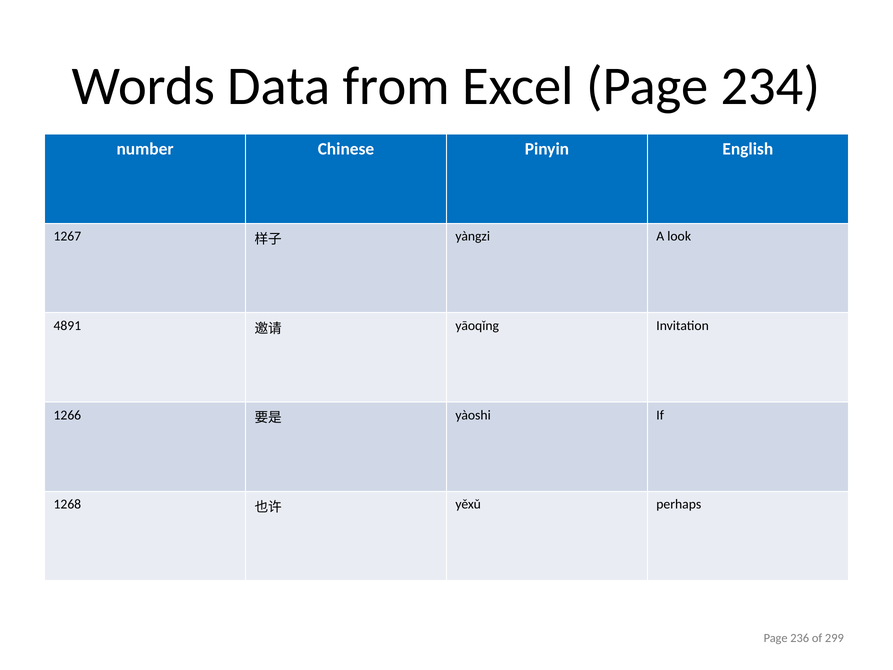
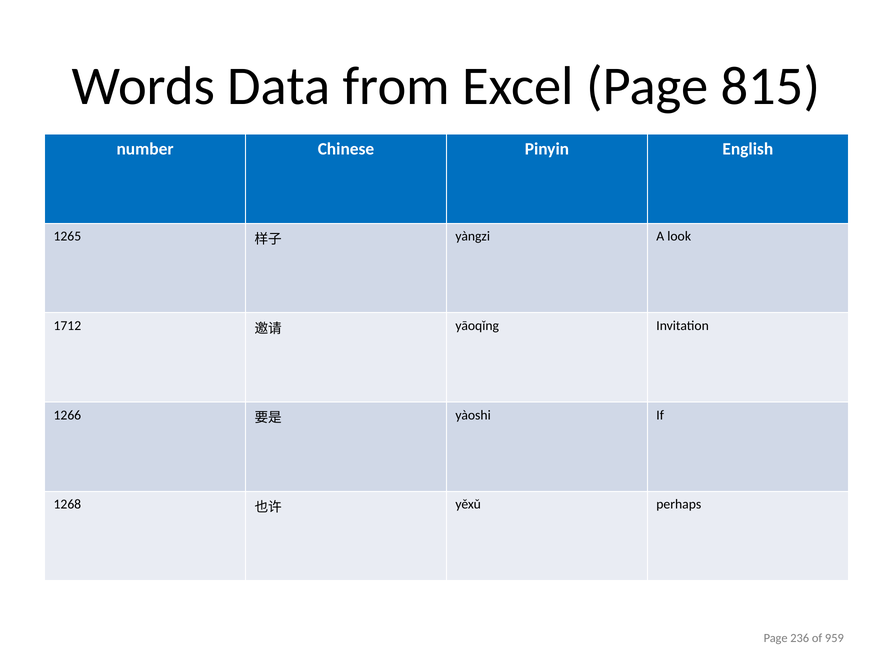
234: 234 -> 815
1267: 1267 -> 1265
4891: 4891 -> 1712
299: 299 -> 959
